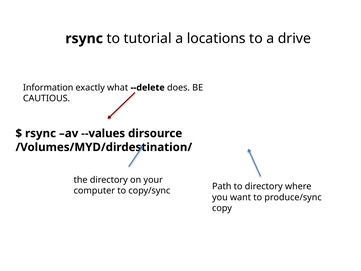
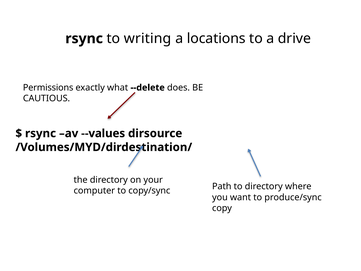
tutorial: tutorial -> writing
Information: Information -> Permissions
